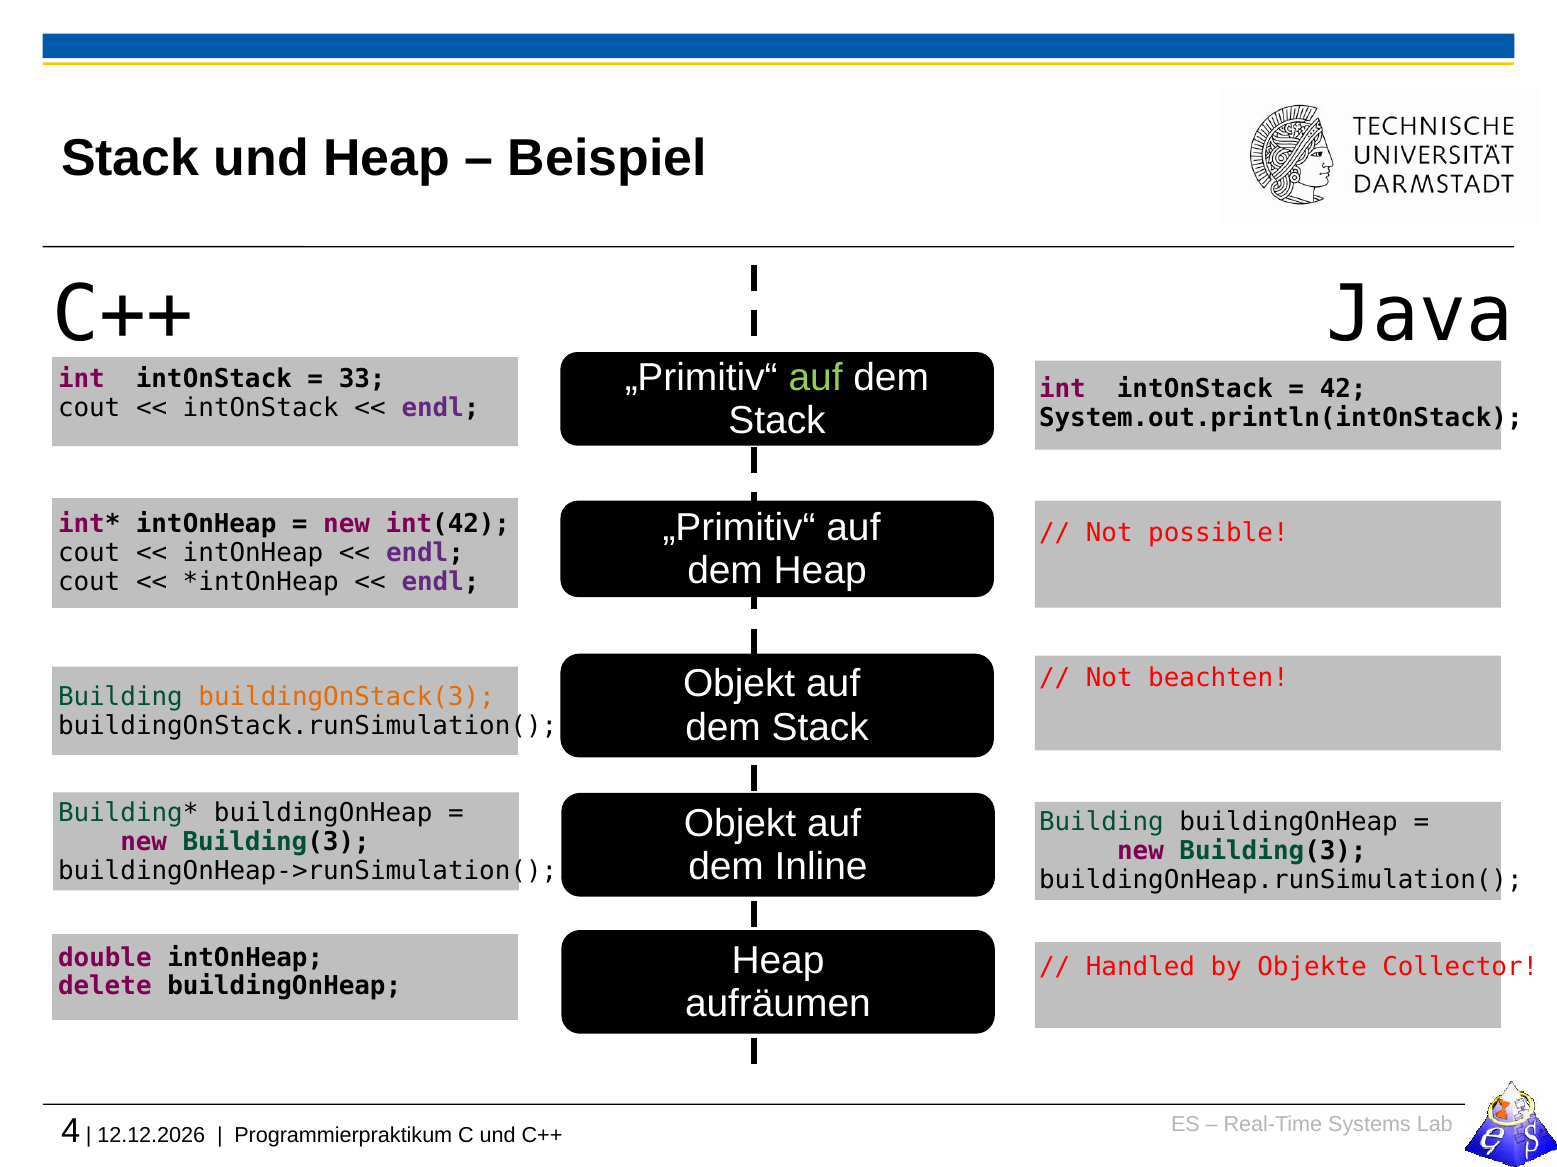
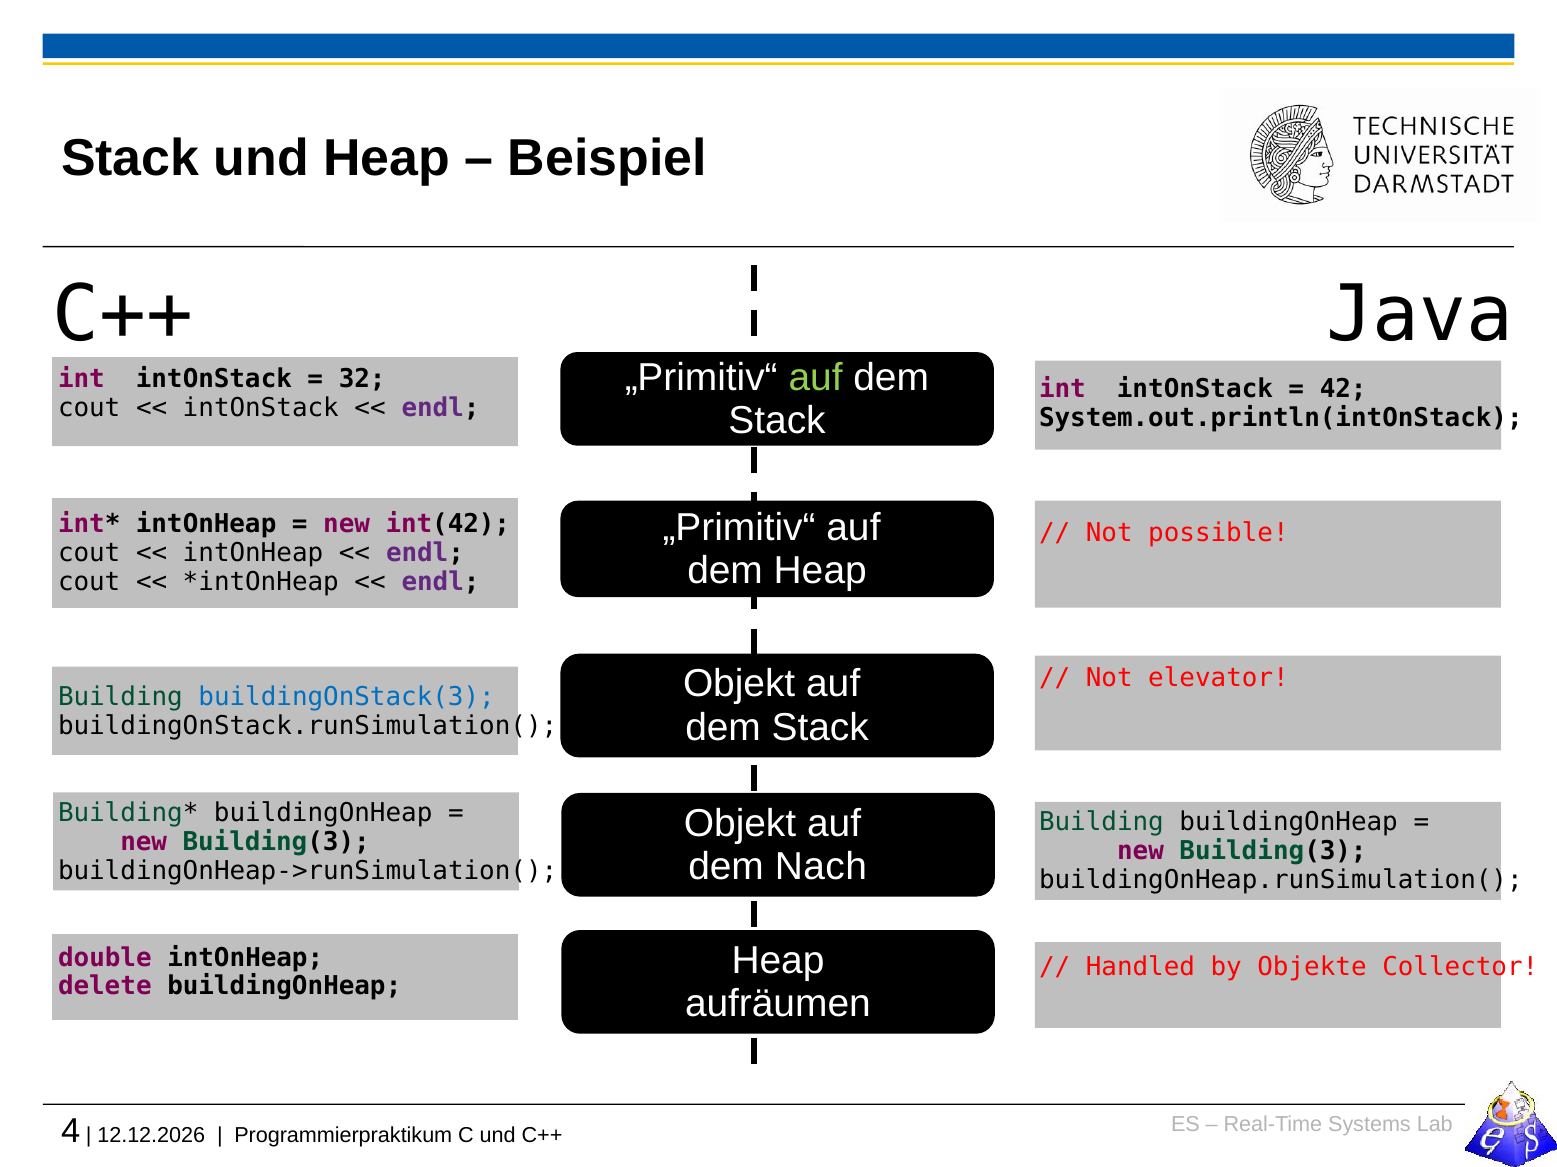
33: 33 -> 32
beachten: beachten -> elevator
buildingOnStack(3 colour: orange -> blue
Inline: Inline -> Nach
